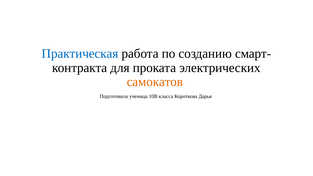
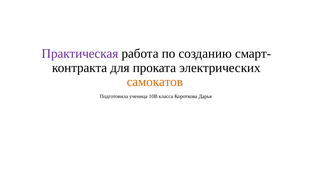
Практическая colour: blue -> purple
